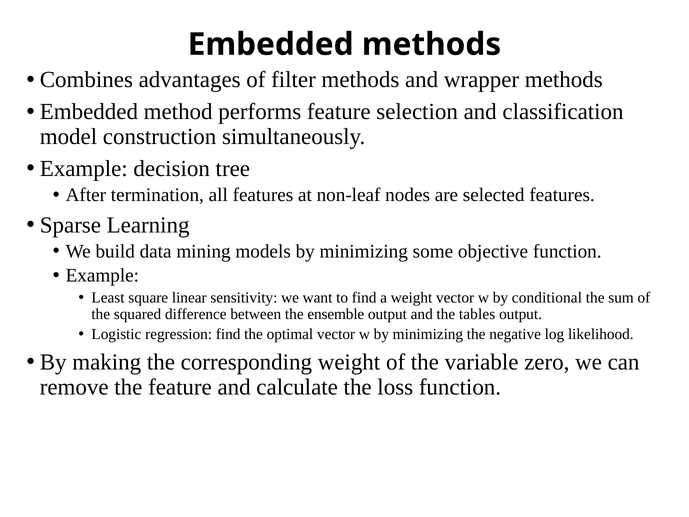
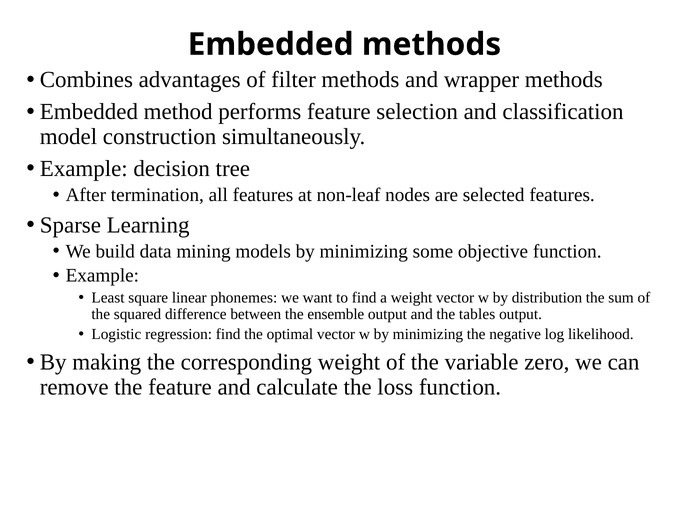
sensitivity: sensitivity -> phonemes
conditional: conditional -> distribution
